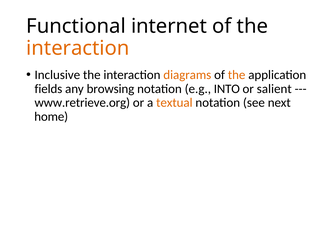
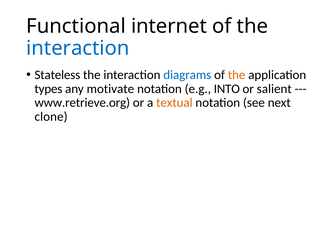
interaction at (78, 48) colour: orange -> blue
Inclusive: Inclusive -> Stateless
diagrams colour: orange -> blue
fields: fields -> types
browsing: browsing -> motivate
home: home -> clone
